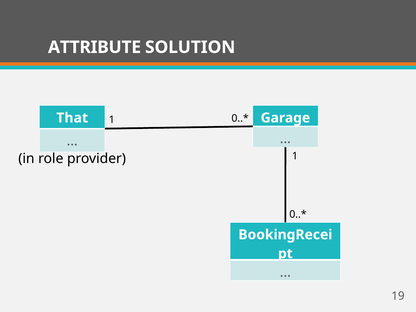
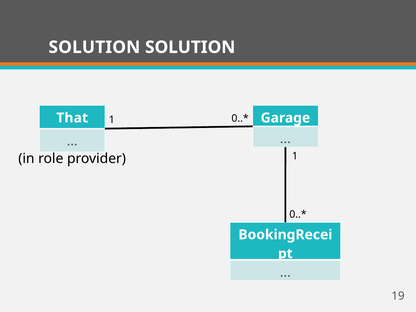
ATTRIBUTE at (95, 47): ATTRIBUTE -> SOLUTION
